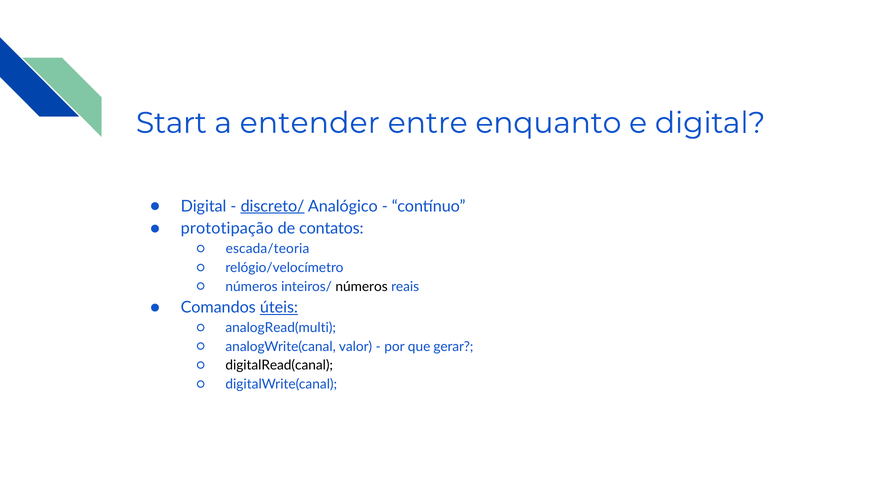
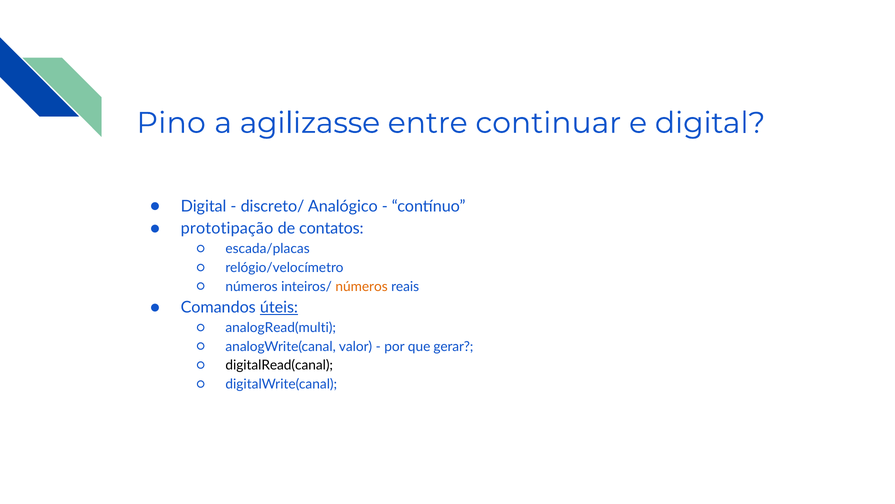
Start: Start -> Pino
entender: entender -> agilizasse
enquanto: enquanto -> continuar
discreto/ underline: present -> none
escada/teoria: escada/teoria -> escada/placas
números at (362, 286) colour: black -> orange
